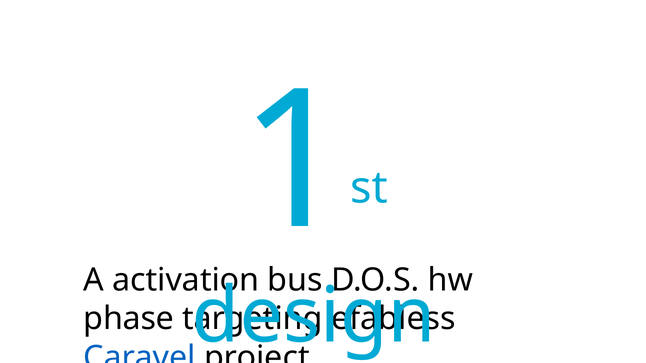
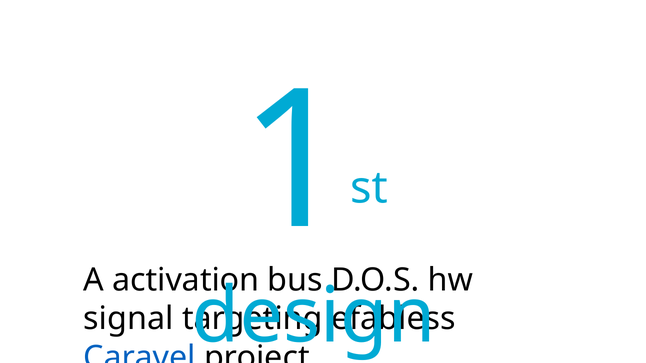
phase: phase -> signal
